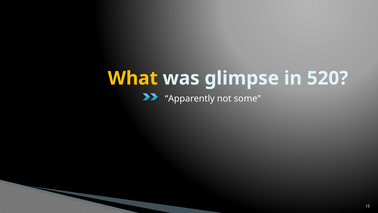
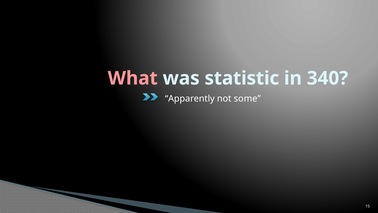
What colour: yellow -> pink
glimpse: glimpse -> statistic
520: 520 -> 340
